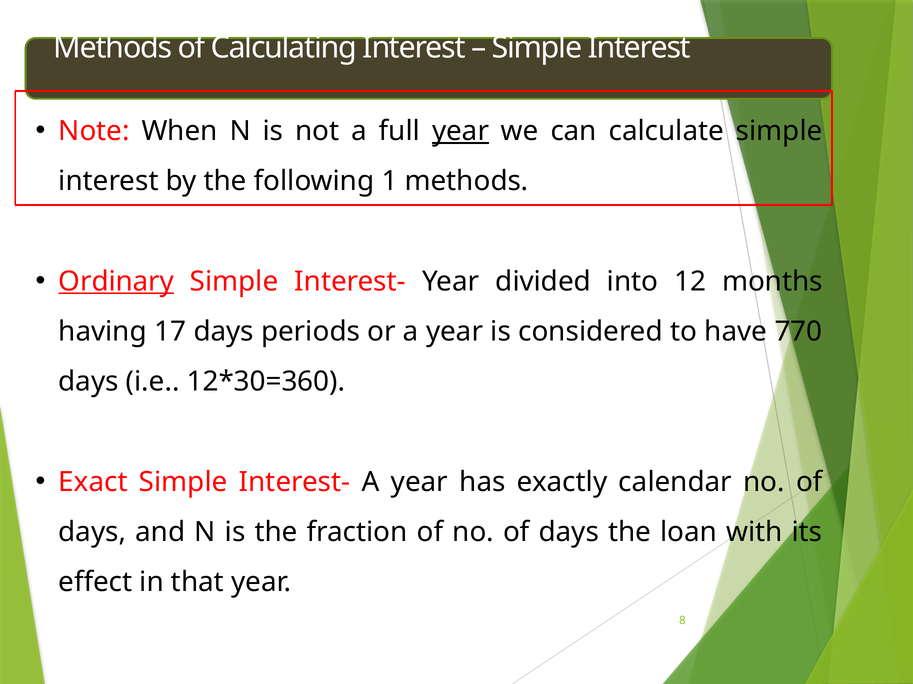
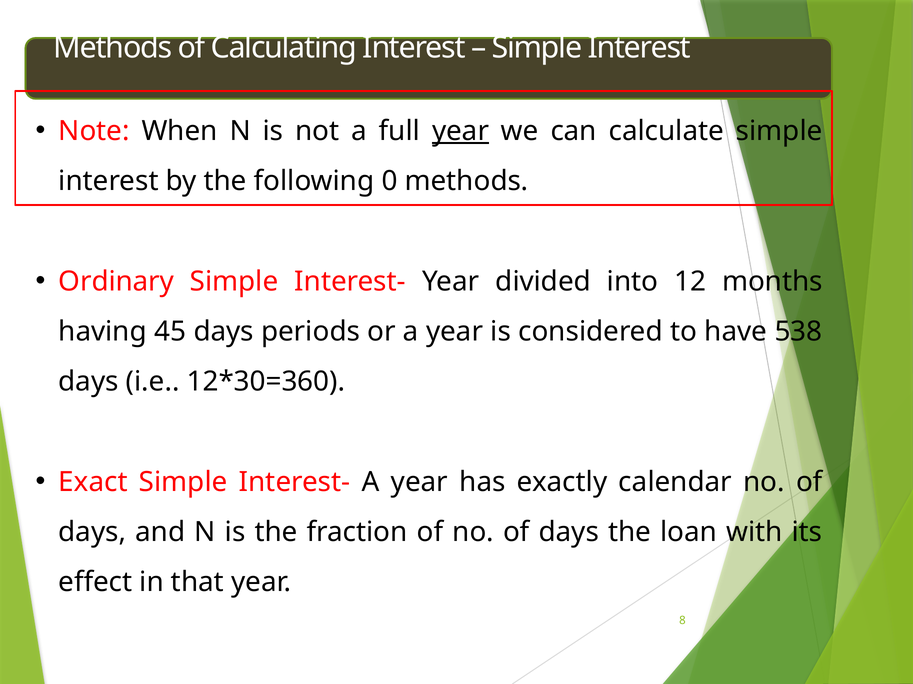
1: 1 -> 0
Ordinary underline: present -> none
17: 17 -> 45
770: 770 -> 538
